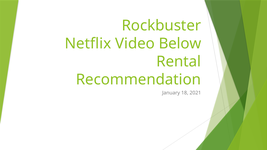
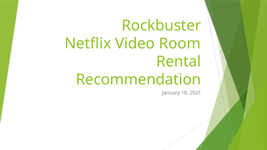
Below: Below -> Room
